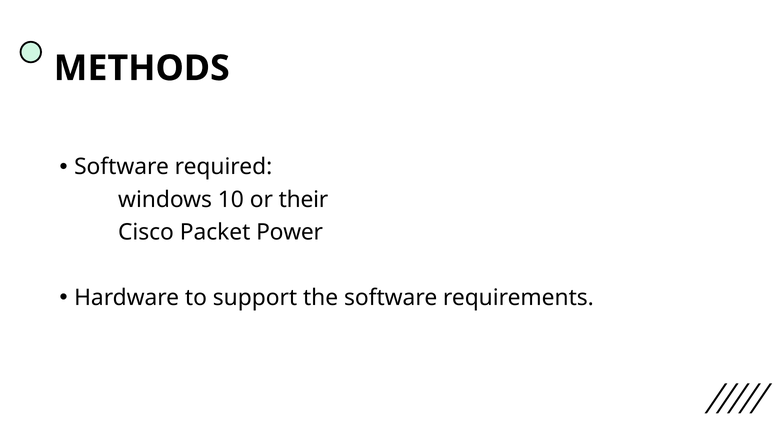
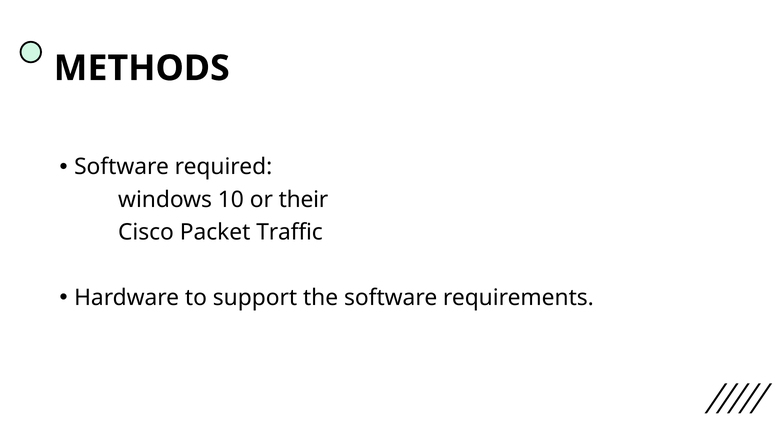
Power: Power -> Traffic
